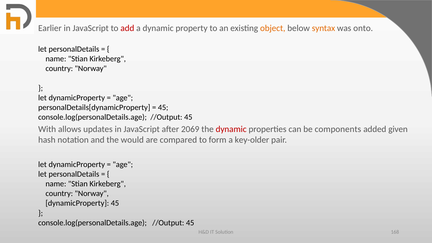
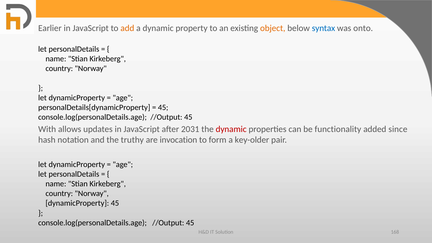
add colour: red -> orange
syntax colour: orange -> blue
2069: 2069 -> 2031
components: components -> functionality
given: given -> since
would: would -> truthy
compared: compared -> invocation
